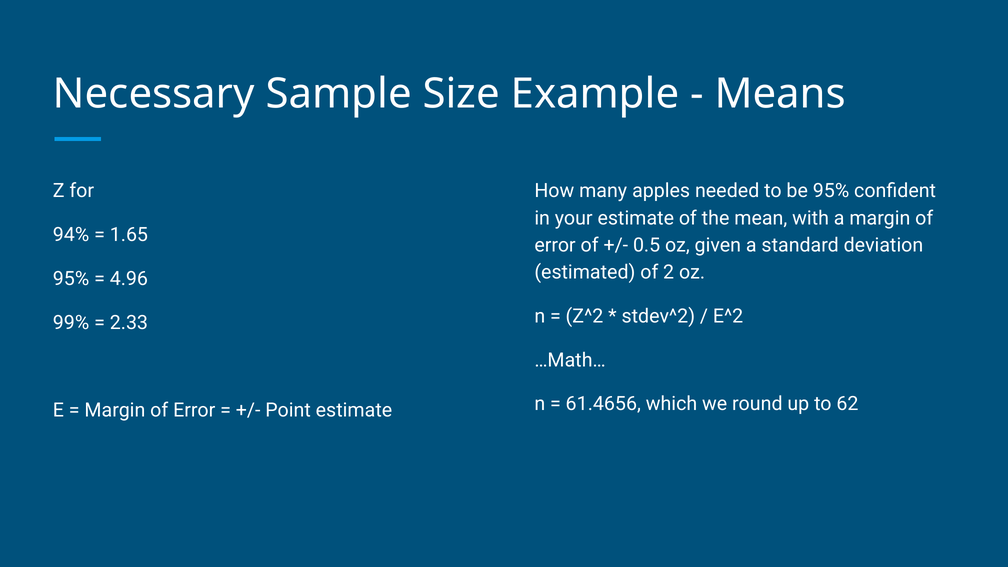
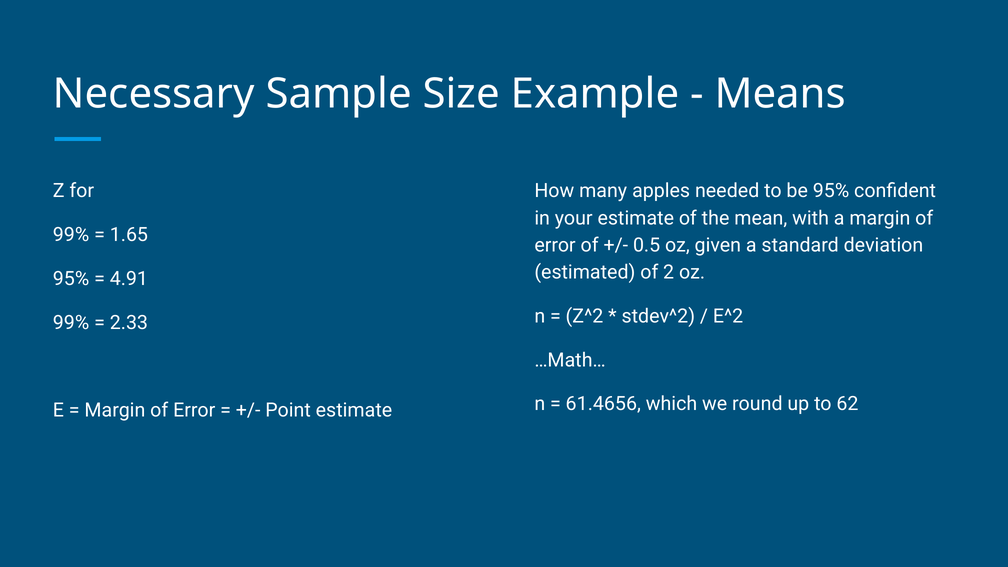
94% at (71, 235): 94% -> 99%
4.96: 4.96 -> 4.91
